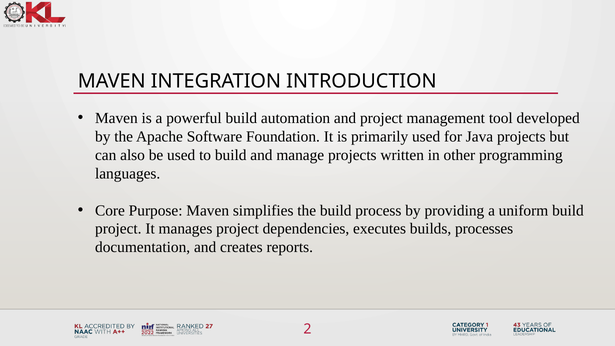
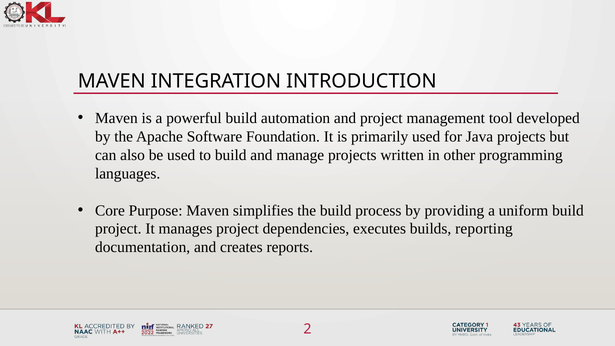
processes: processes -> reporting
